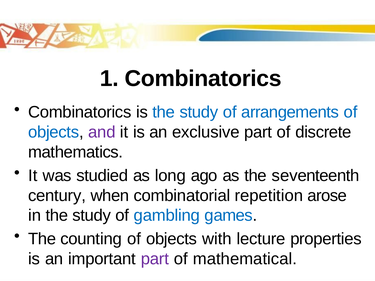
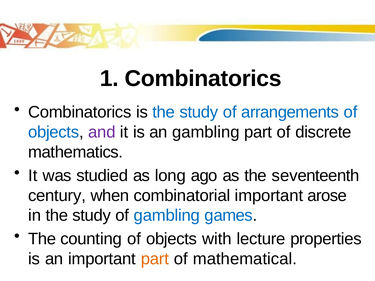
an exclusive: exclusive -> gambling
combinatorial repetition: repetition -> important
part at (155, 259) colour: purple -> orange
